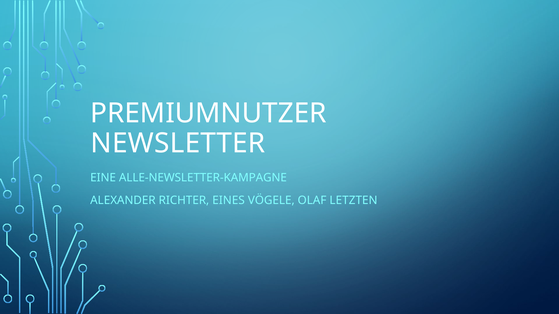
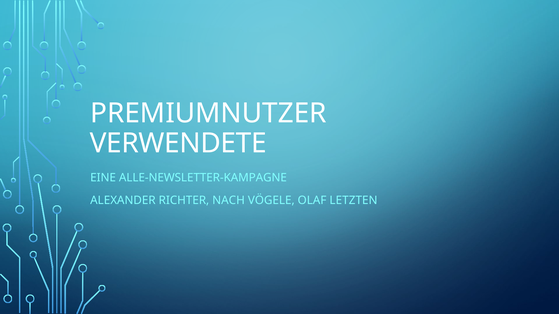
NEWSLETTER: NEWSLETTER -> VERWENDETE
EINES: EINES -> NACH
